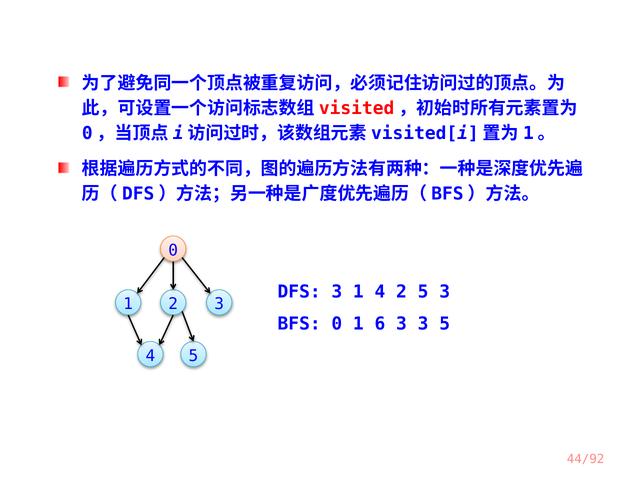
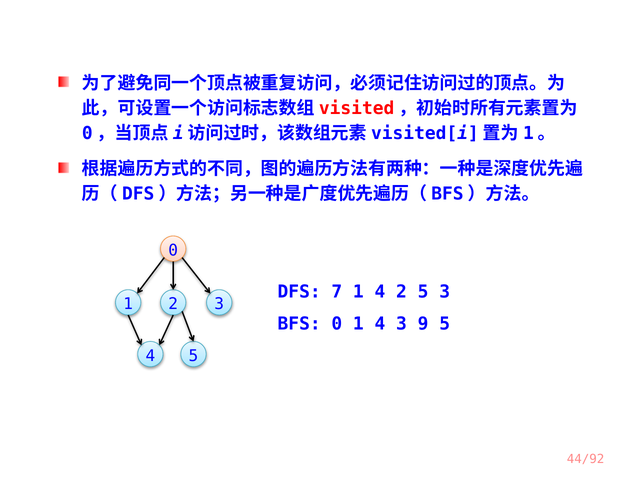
DFS 3: 3 -> 7
0 1 6: 6 -> 4
3 3: 3 -> 9
